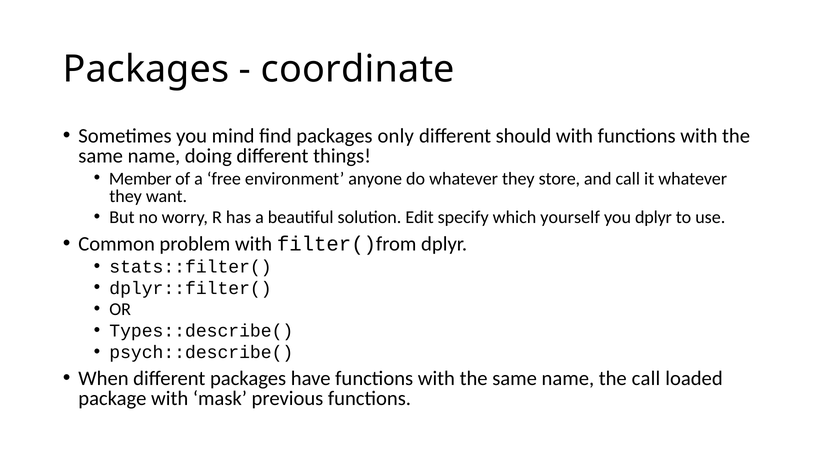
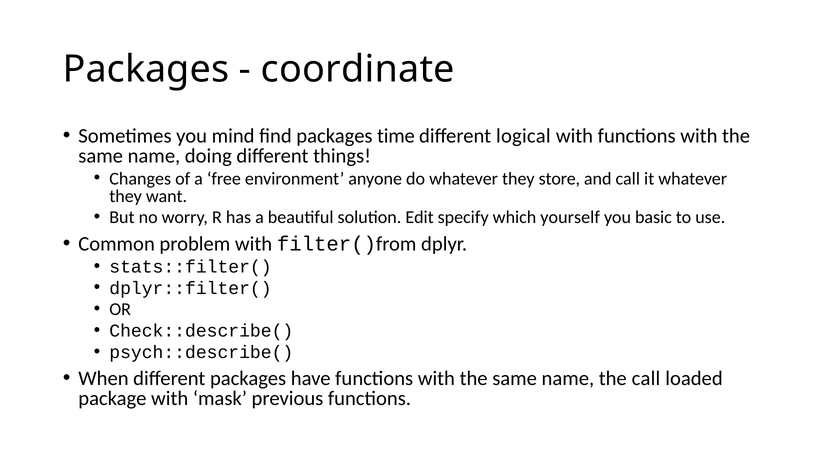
only: only -> time
should: should -> logical
Member: Member -> Changes
you dplyr: dplyr -> basic
Types::describe(: Types::describe( -> Check::describe(
